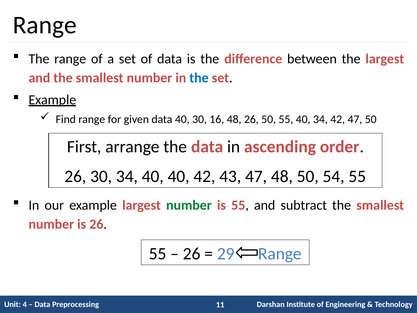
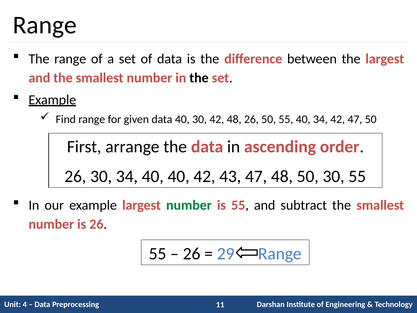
the at (199, 78) colour: blue -> black
30 16: 16 -> 42
50 54: 54 -> 30
